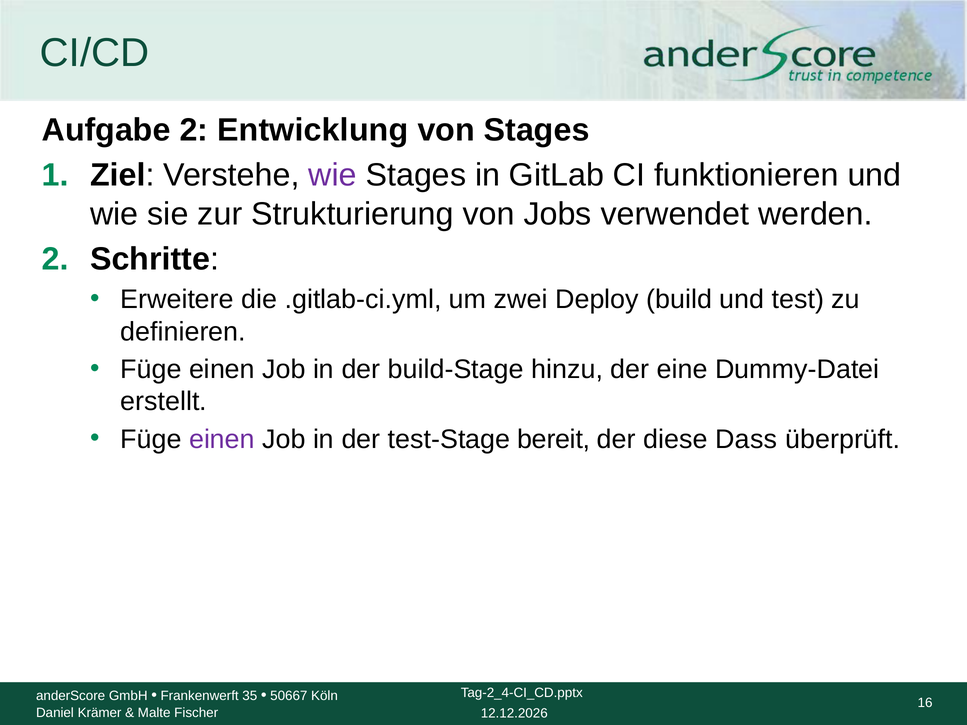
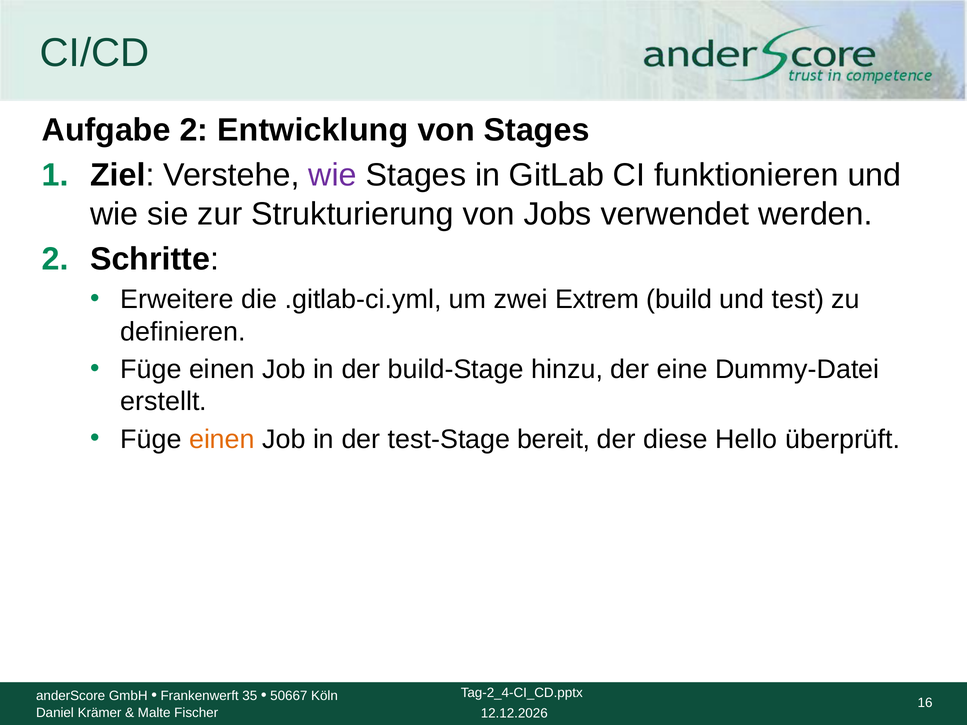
Deploy: Deploy -> Extrem
einen at (222, 439) colour: purple -> orange
Dass: Dass -> Hello
